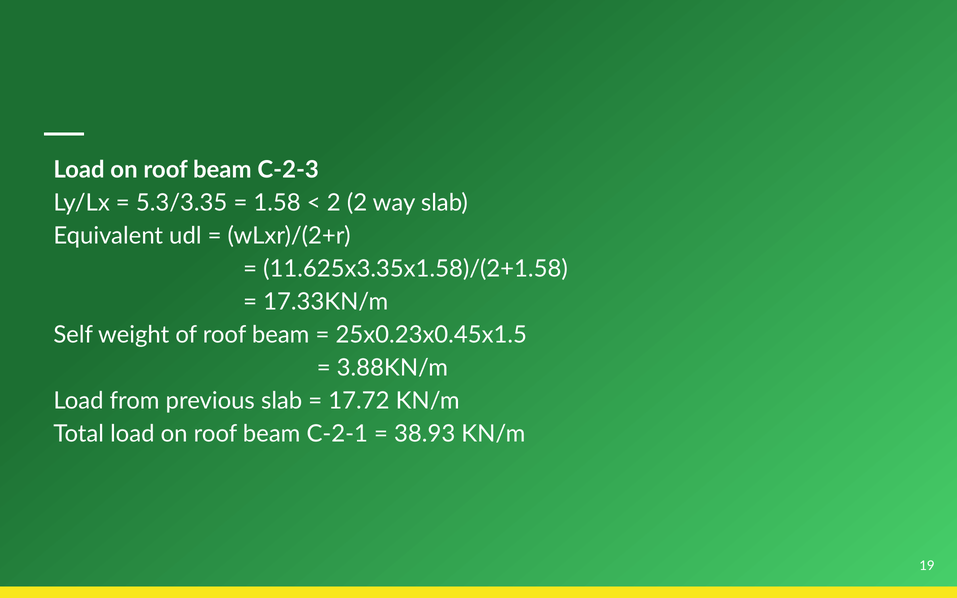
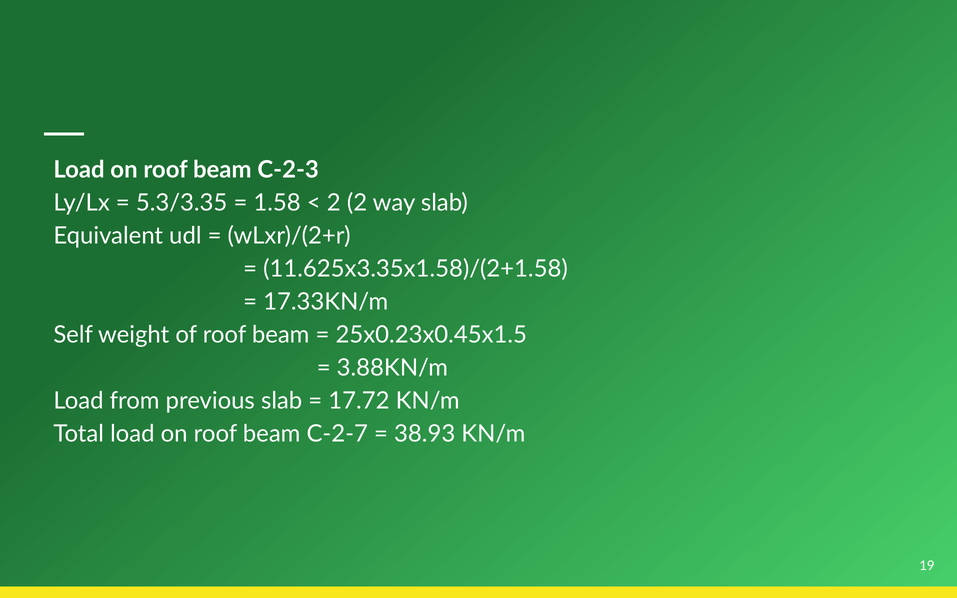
C-2-1: C-2-1 -> C-2-7
